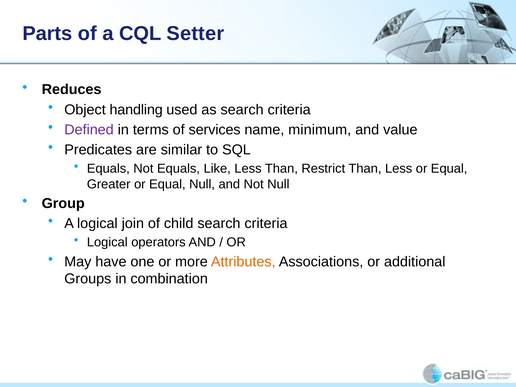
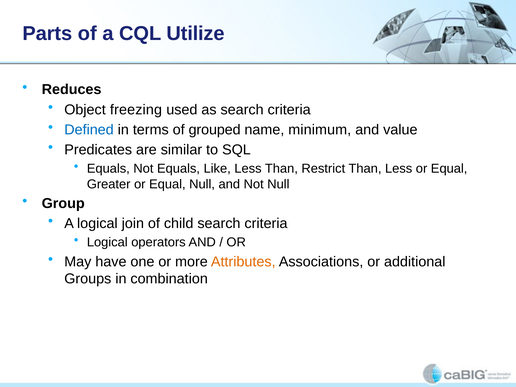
Setter: Setter -> Utilize
handling: handling -> freezing
Defined colour: purple -> blue
services: services -> grouped
